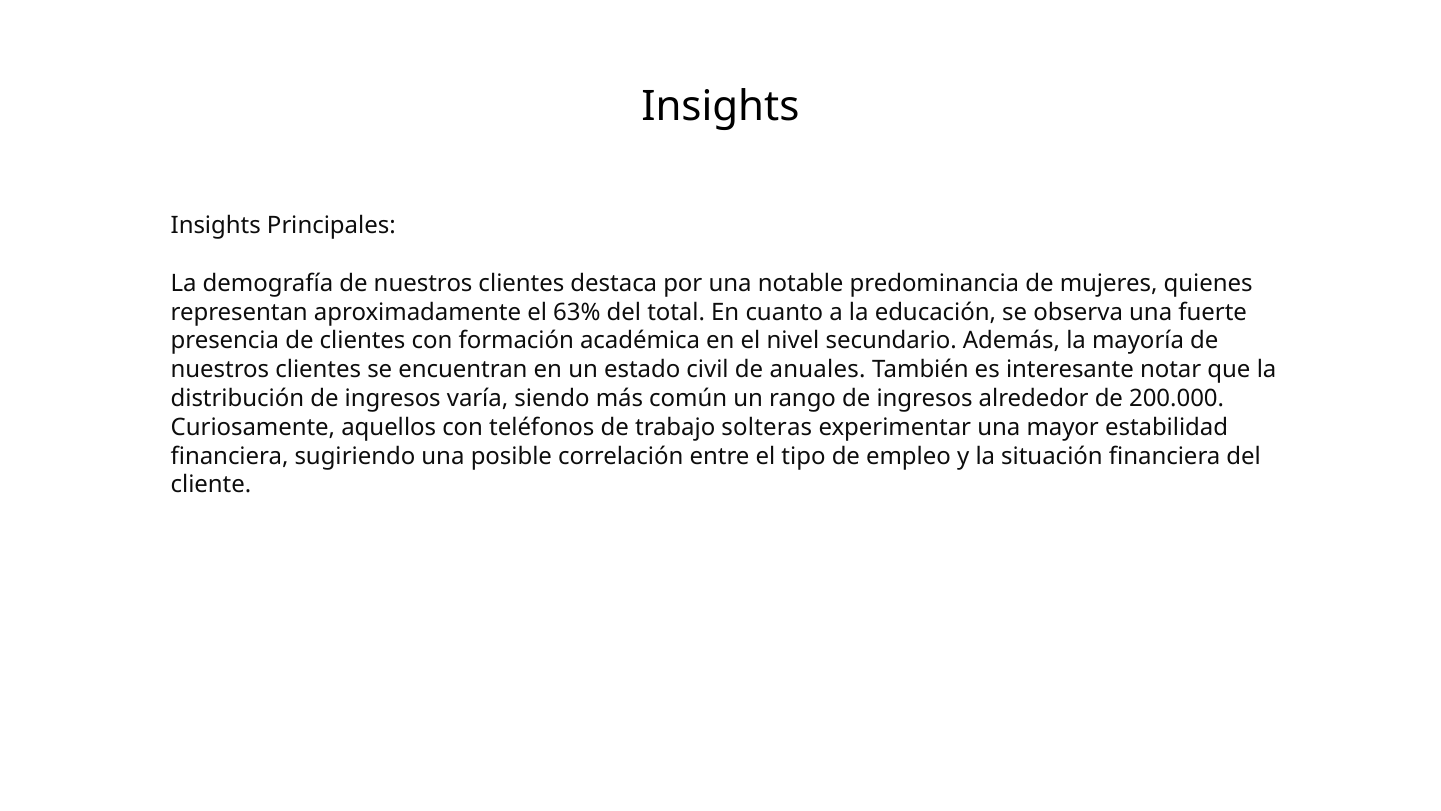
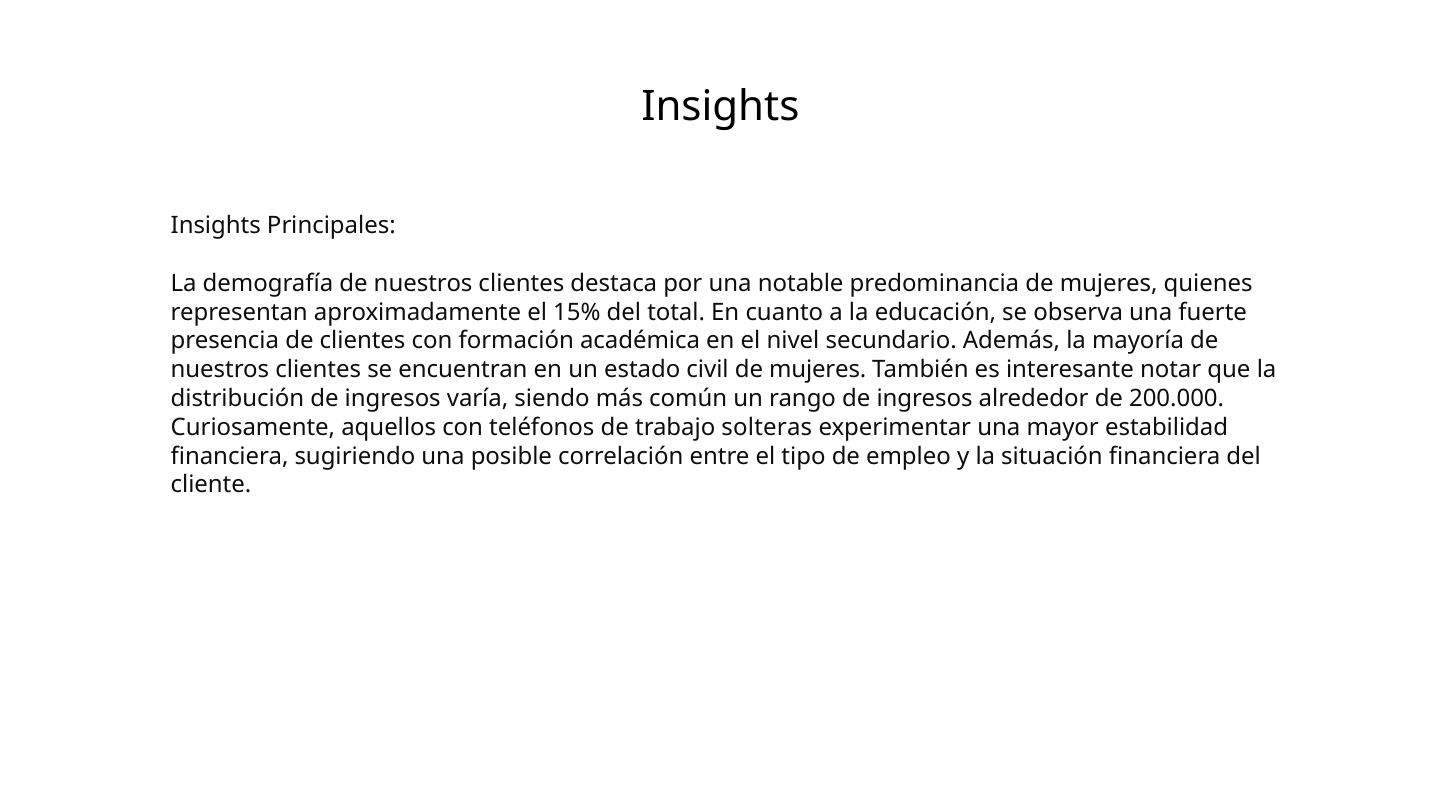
63%: 63% -> 15%
civil de anuales: anuales -> mujeres
